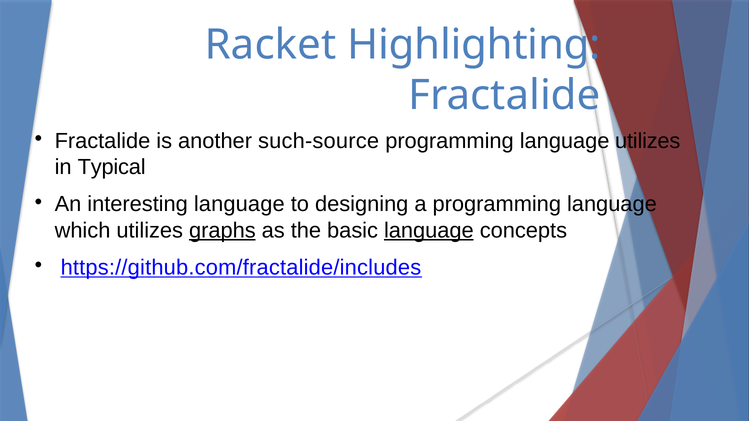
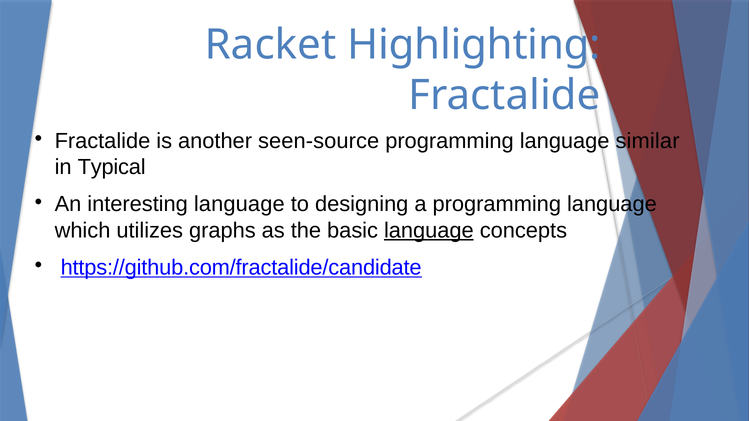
such-source: such-source -> seen-source
language utilizes: utilizes -> similar
graphs underline: present -> none
https://github.com/fractalide/includes: https://github.com/fractalide/includes -> https://github.com/fractalide/candidate
